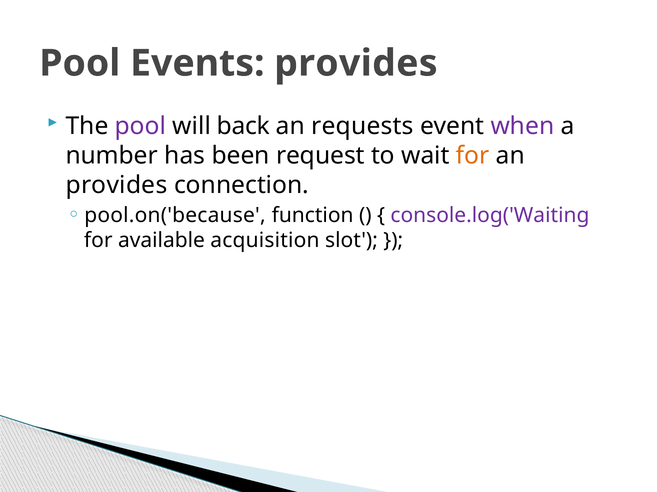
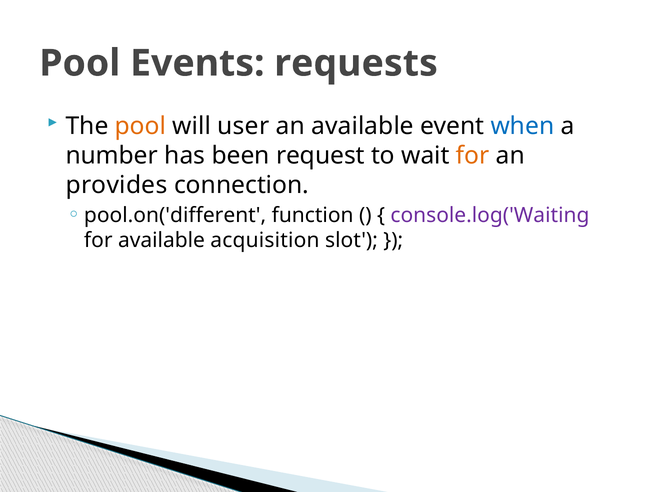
Events provides: provides -> requests
pool at (140, 126) colour: purple -> orange
back: back -> user
an requests: requests -> available
when colour: purple -> blue
pool.on('because: pool.on('because -> pool.on('different
